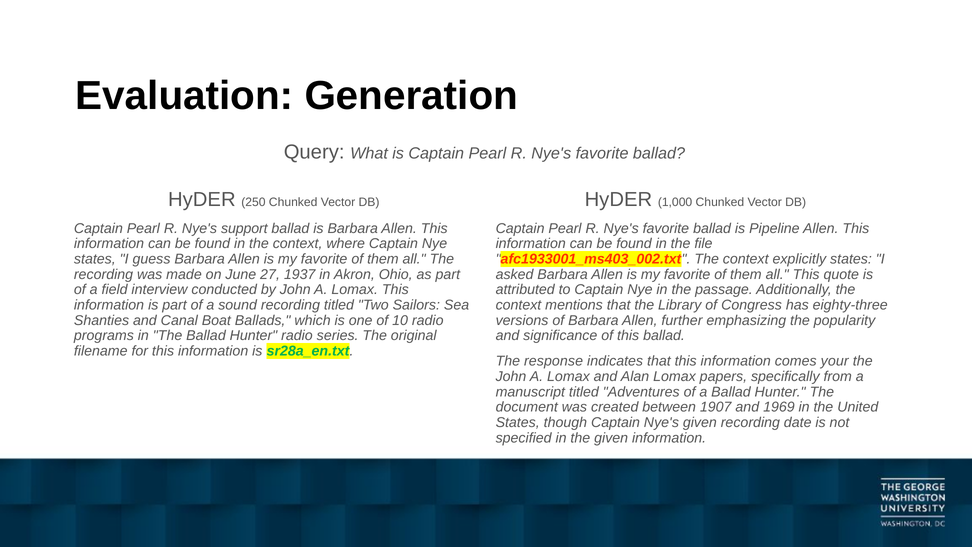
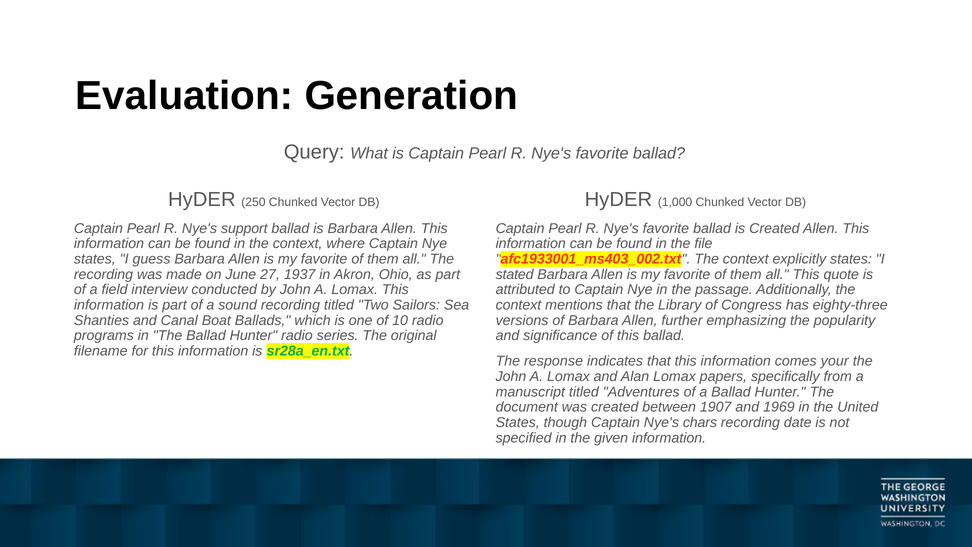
is Pipeline: Pipeline -> Created
asked: asked -> stated
Nye's given: given -> chars
